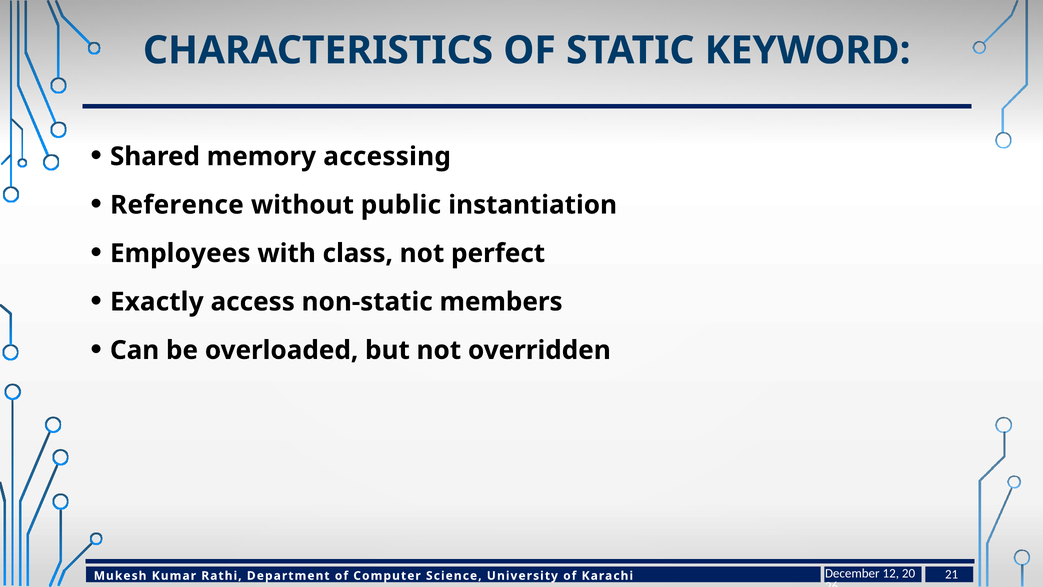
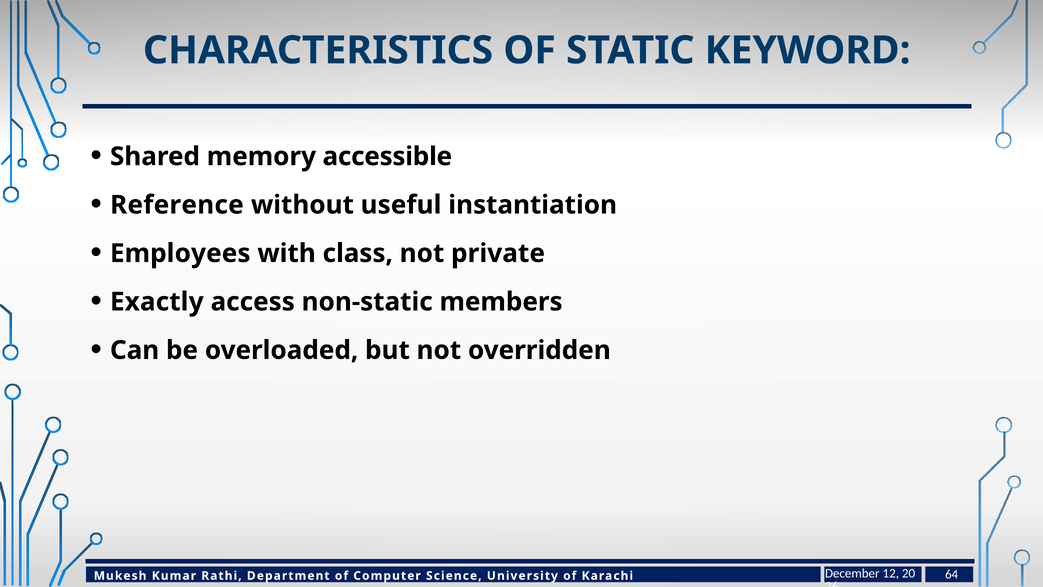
accessing: accessing -> accessible
public: public -> useful
perfect: perfect -> private
21: 21 -> 64
